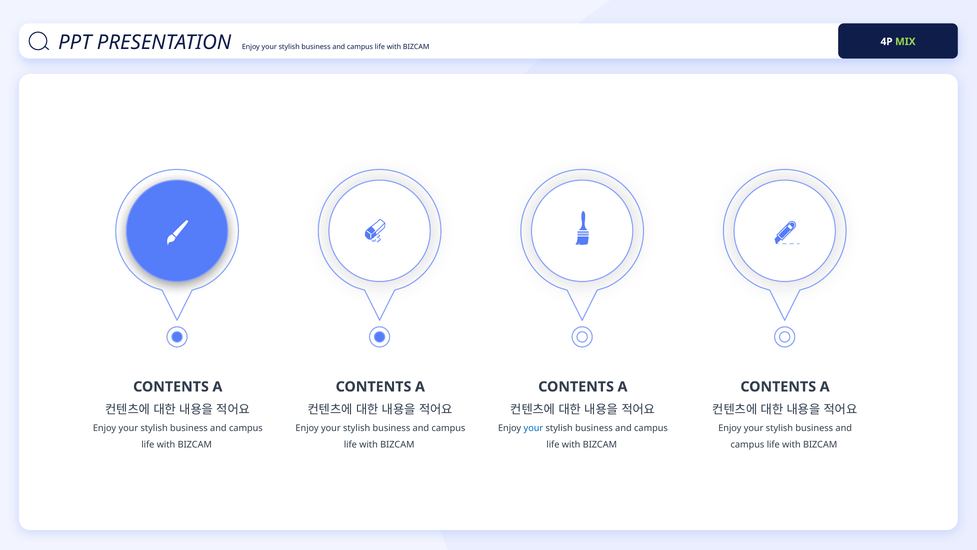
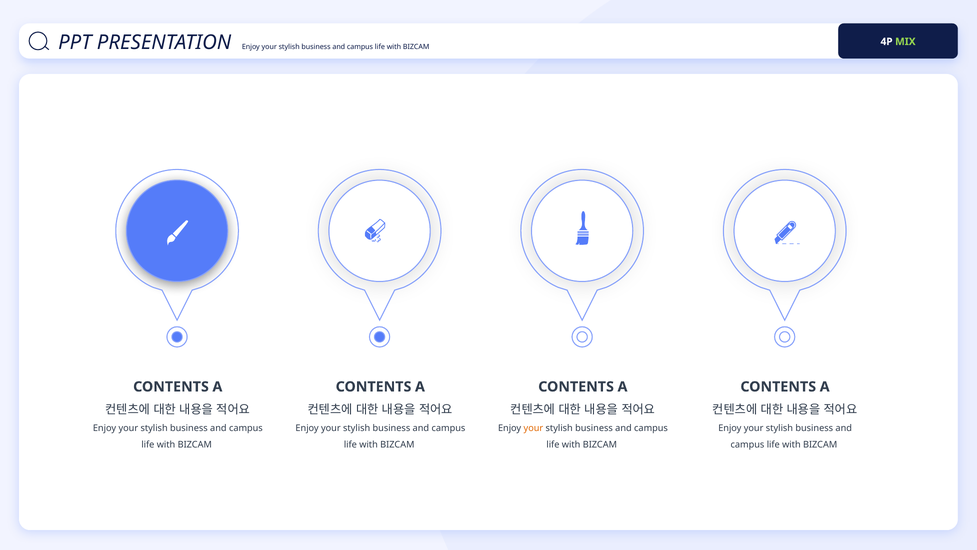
your at (533, 428) colour: blue -> orange
